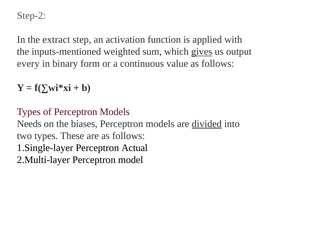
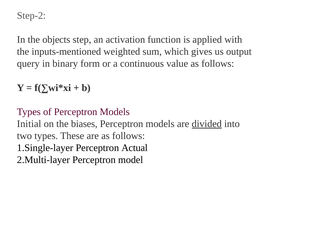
extract: extract -> objects
gives underline: present -> none
every: every -> query
Needs: Needs -> Initial
